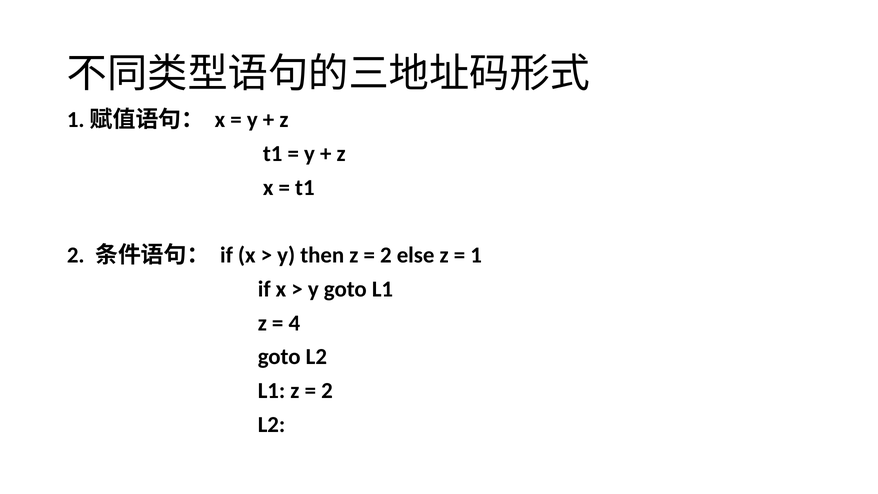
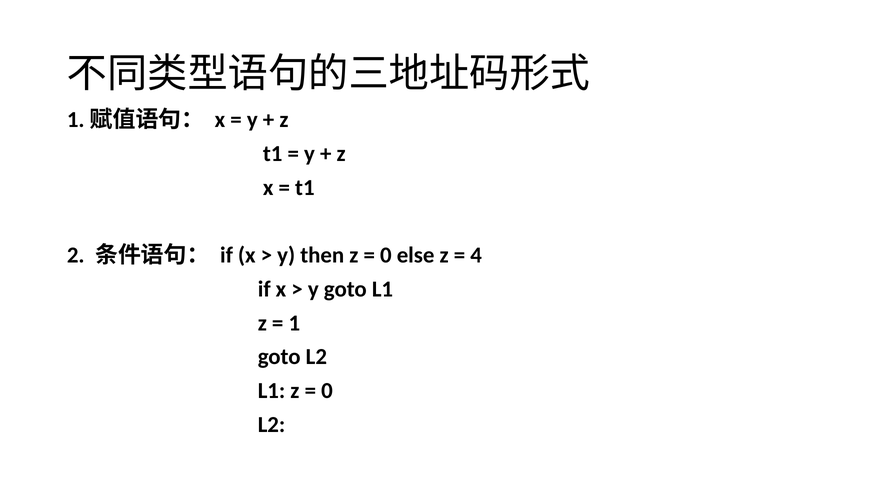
2 at (386, 255): 2 -> 0
1: 1 -> 4
4: 4 -> 1
2 at (327, 391): 2 -> 0
